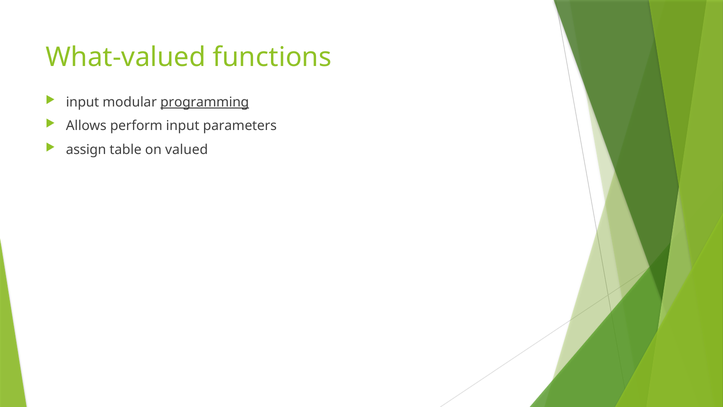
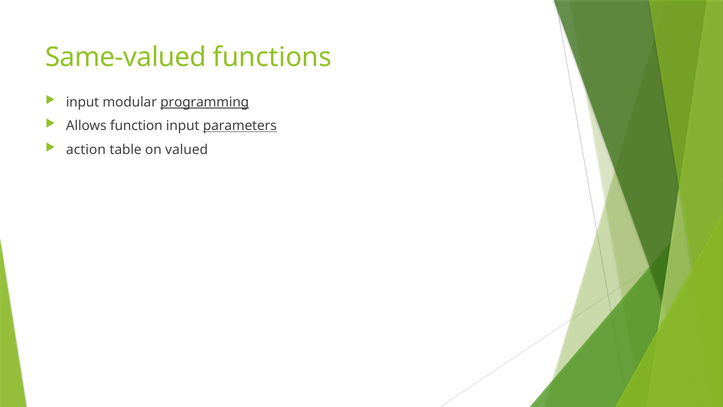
What-valued: What-valued -> Same-valued
perform: perform -> function
parameters underline: none -> present
assign: assign -> action
